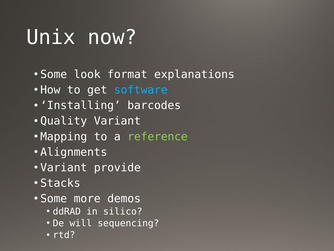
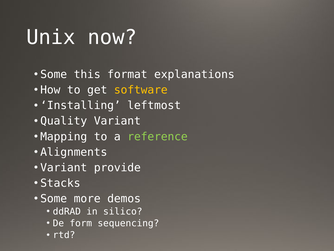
look: look -> this
software colour: light blue -> yellow
barcodes: barcodes -> leftmost
will: will -> form
